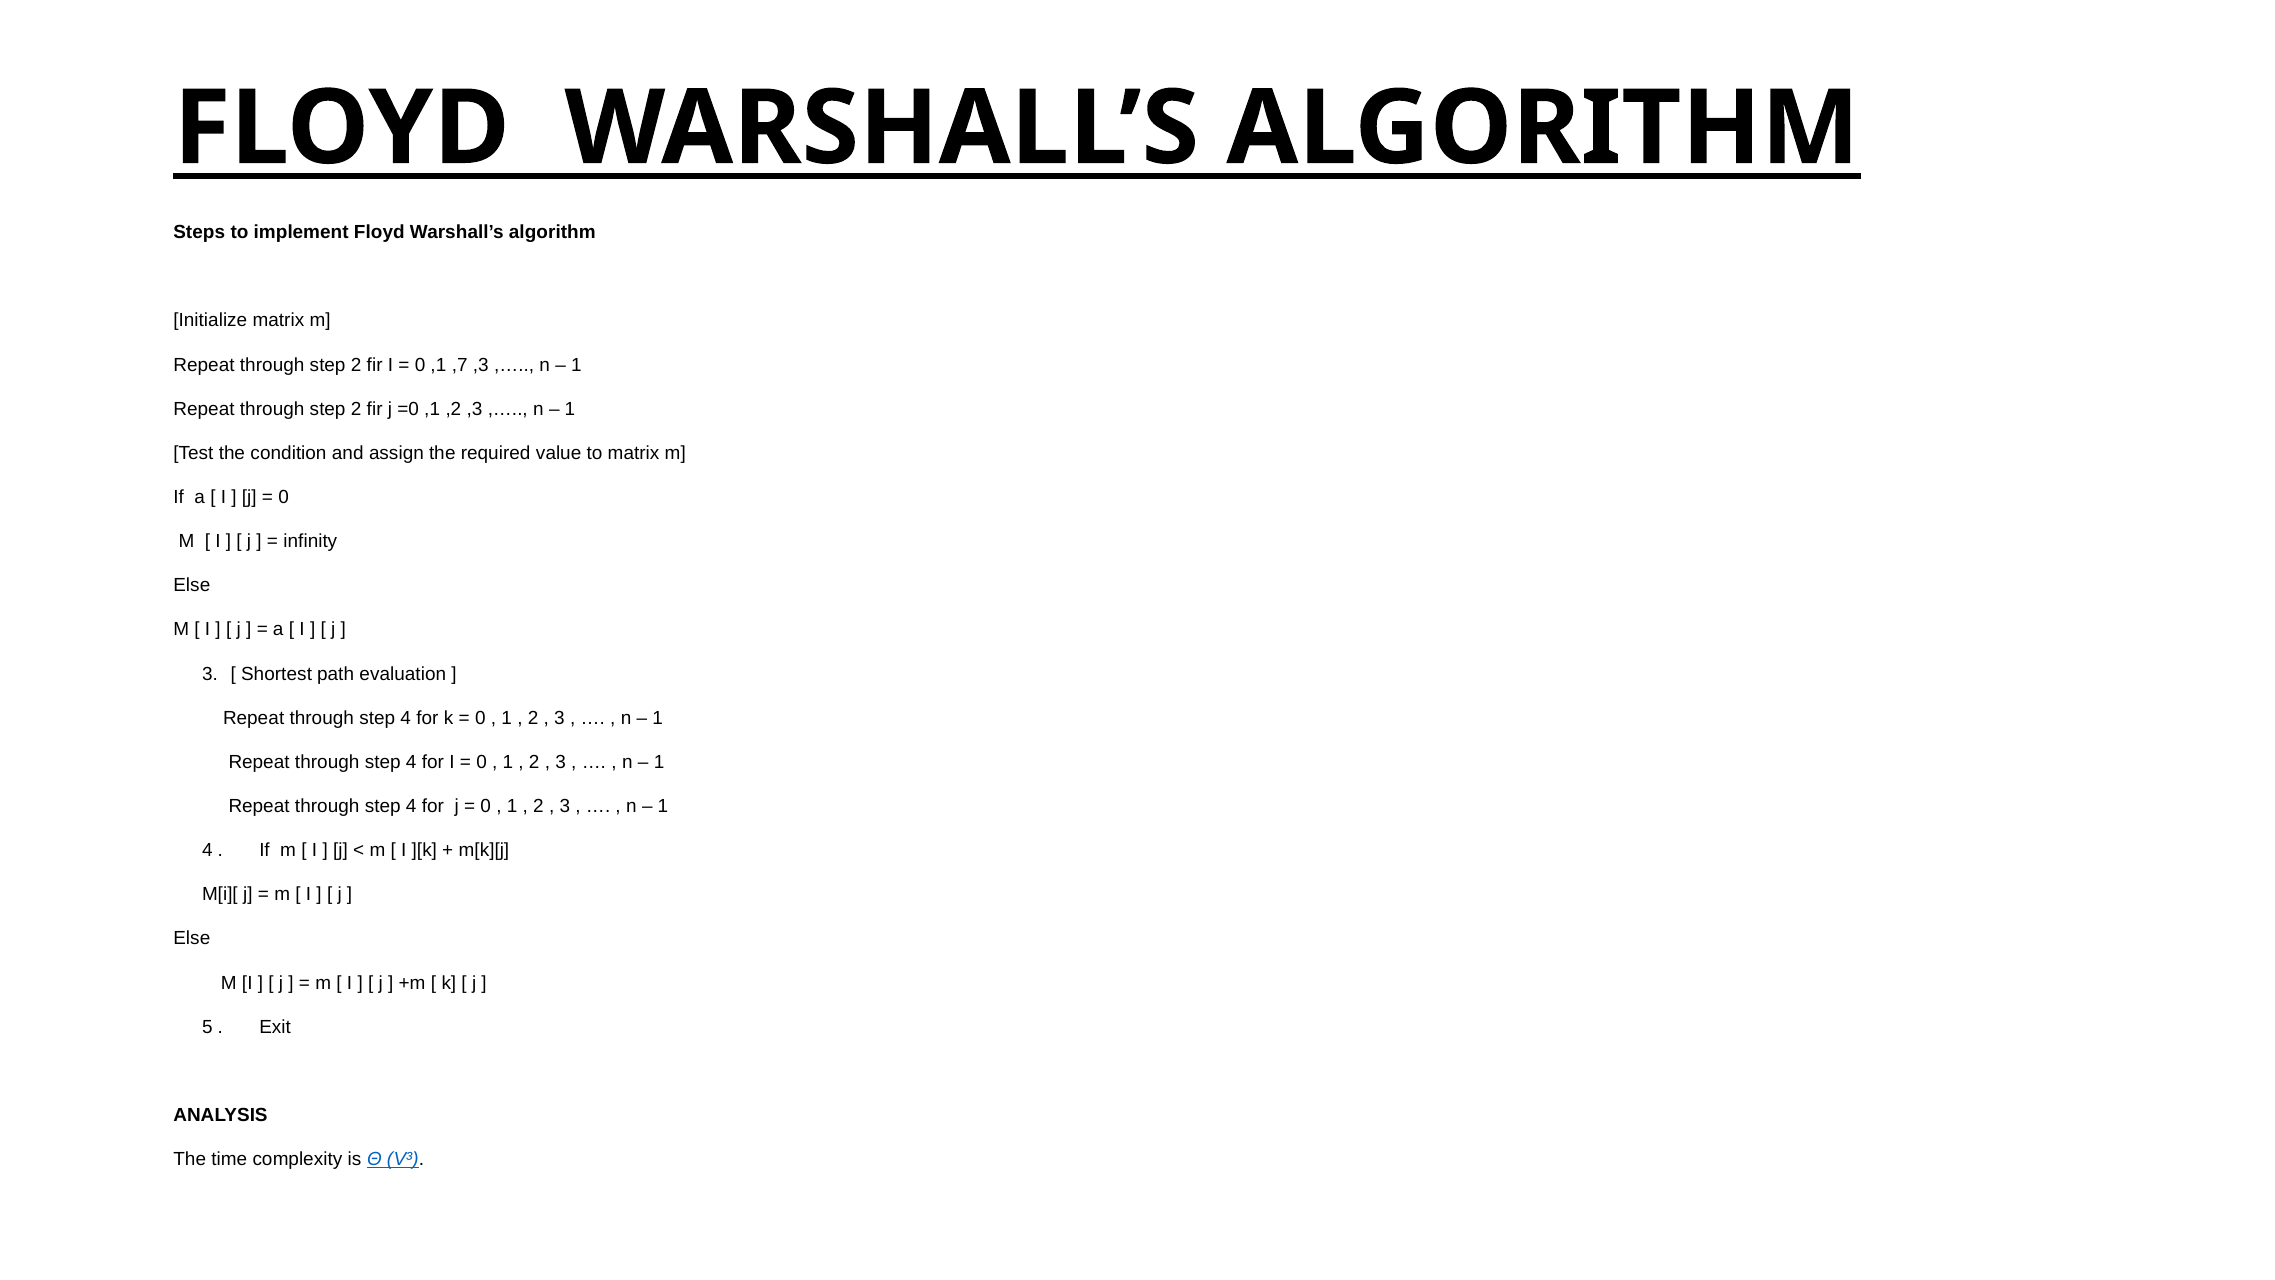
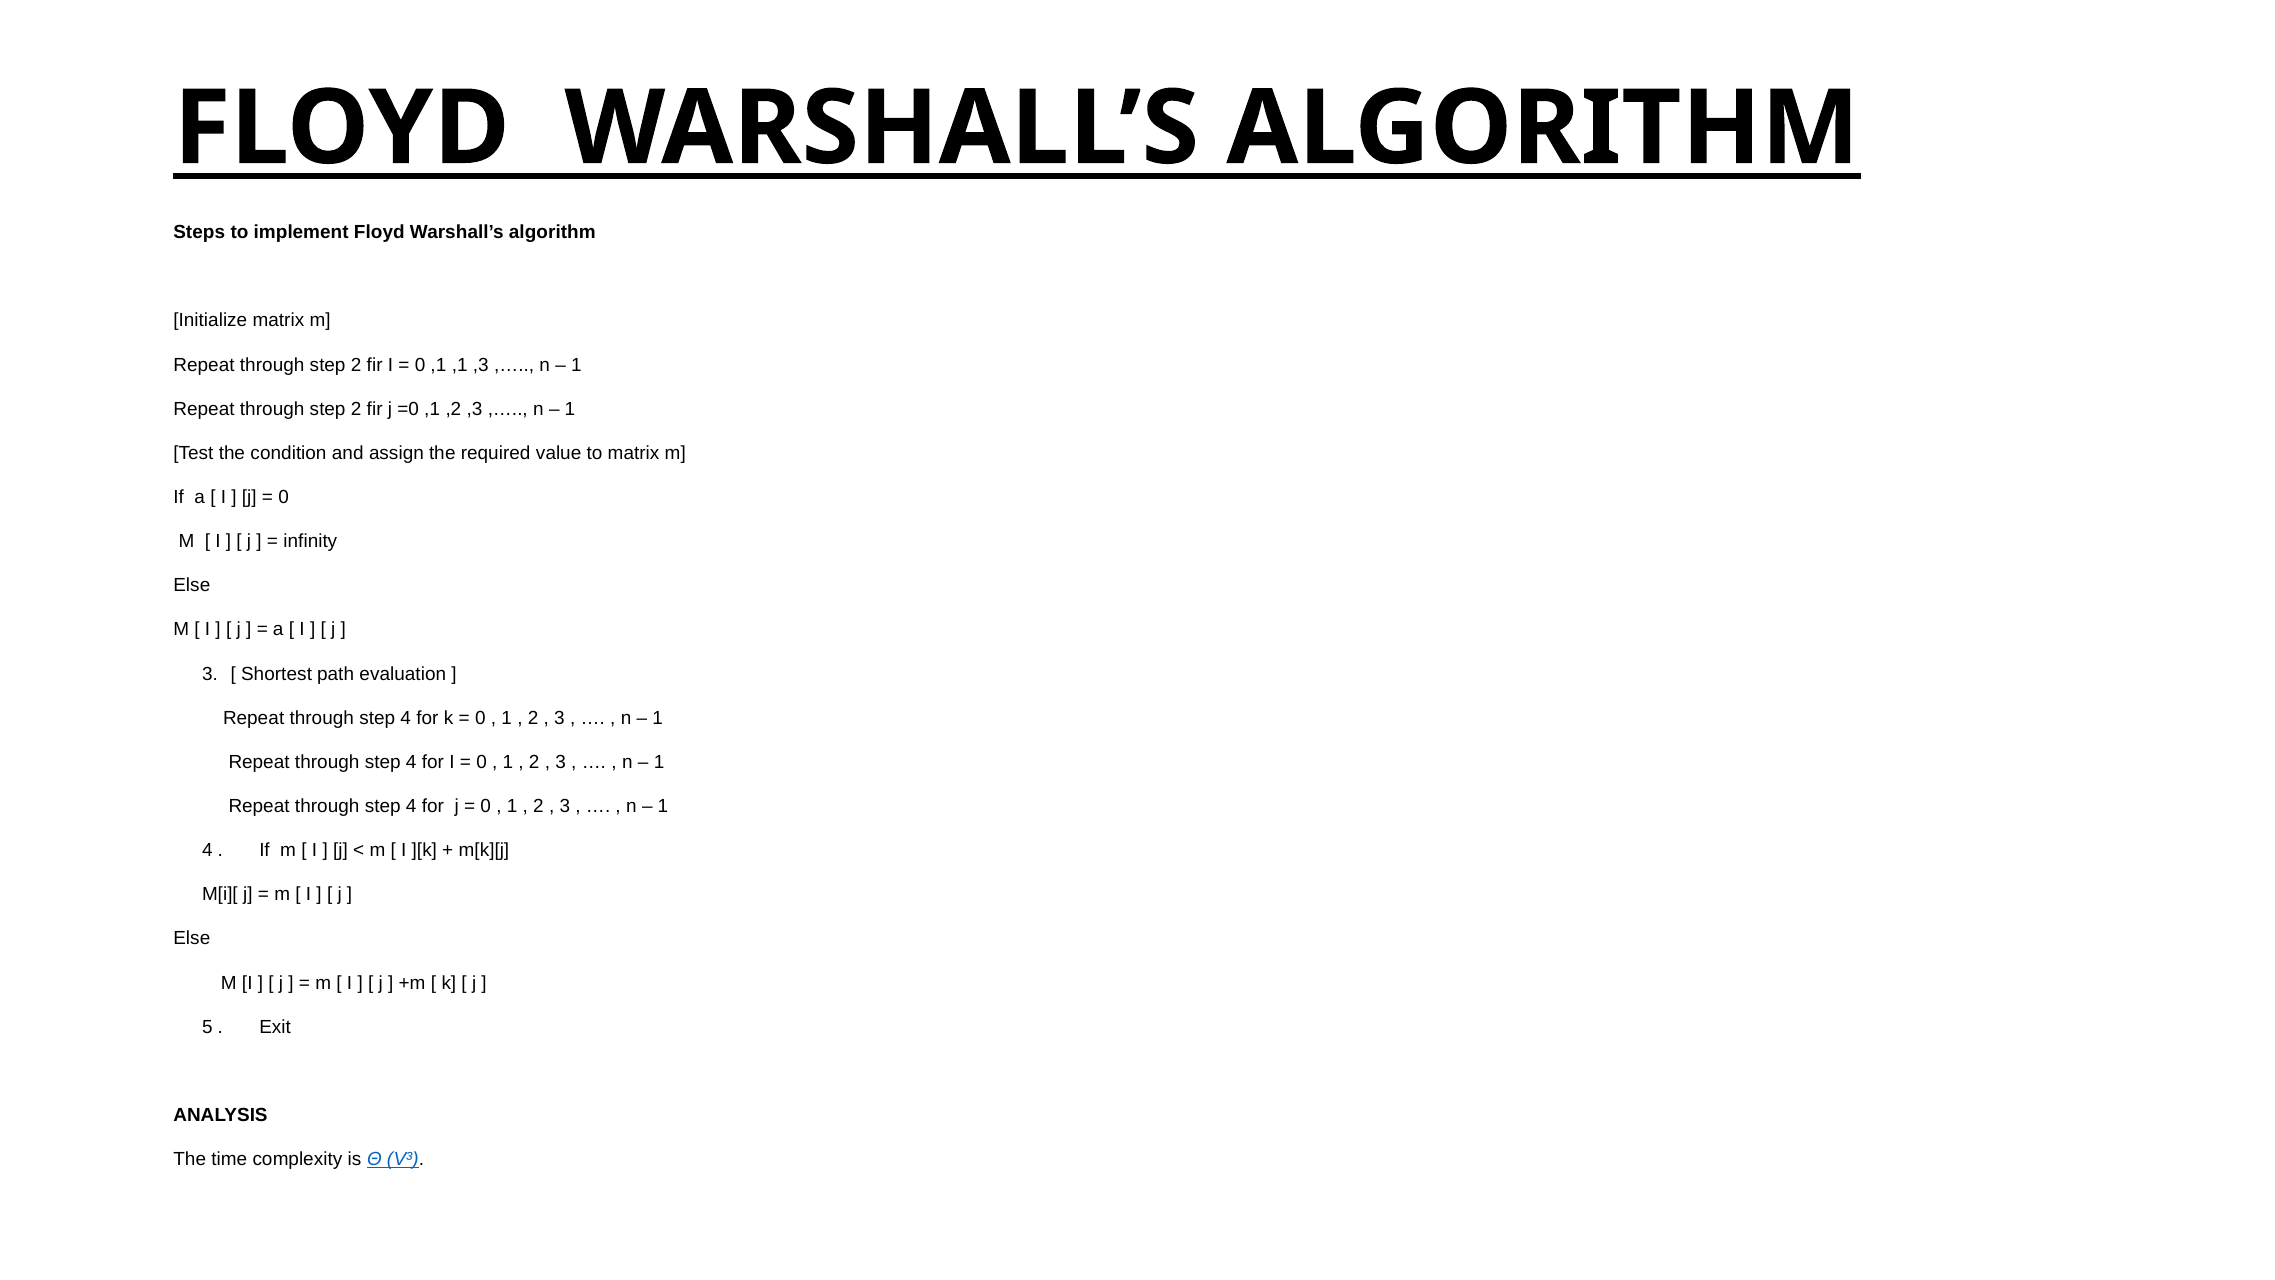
,1 ,7: ,7 -> ,1
